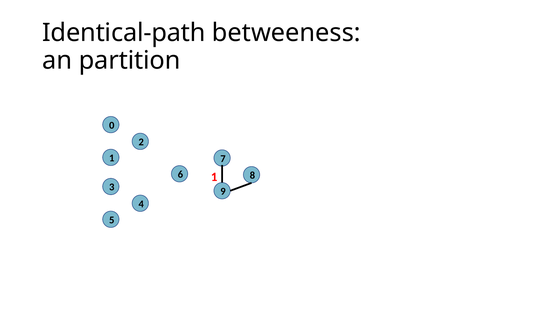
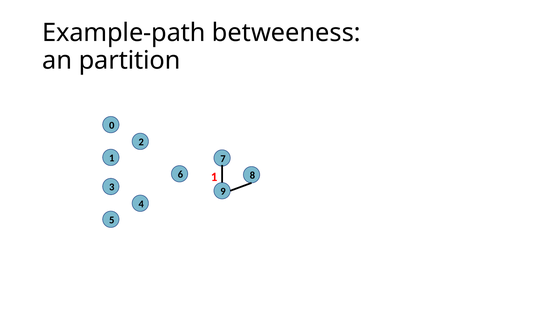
Identical-path: Identical-path -> Example-path
